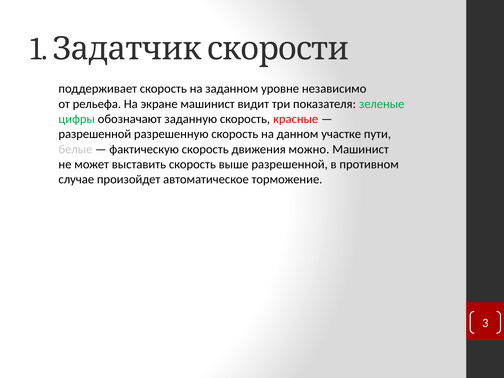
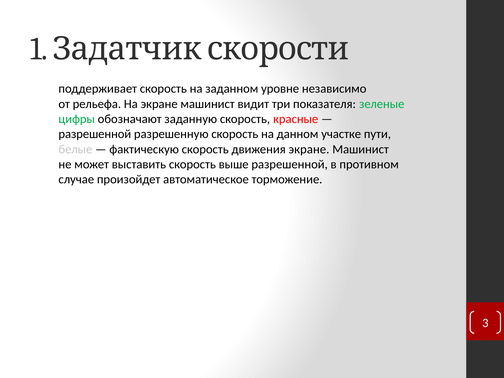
движения можно: можно -> экране
